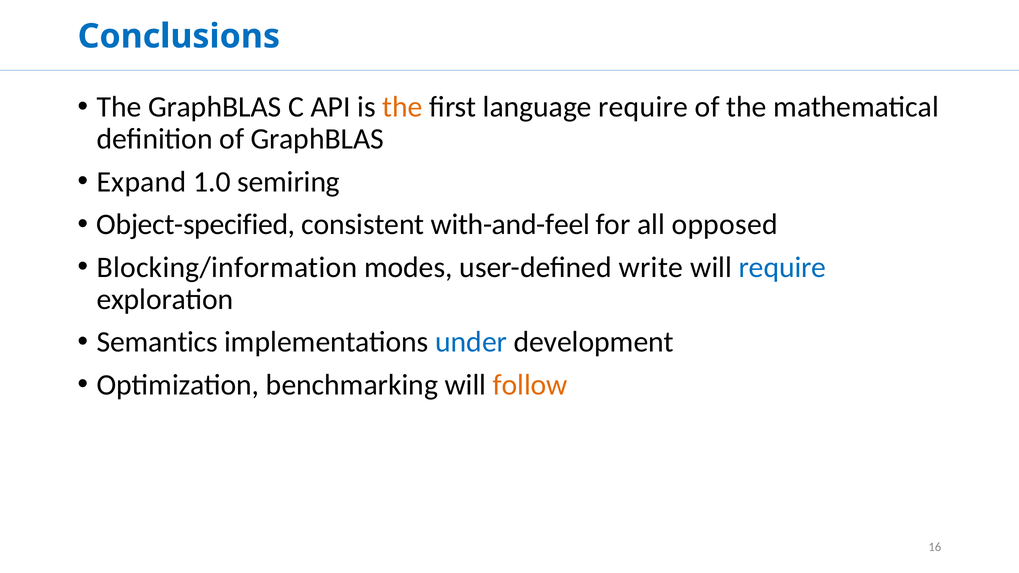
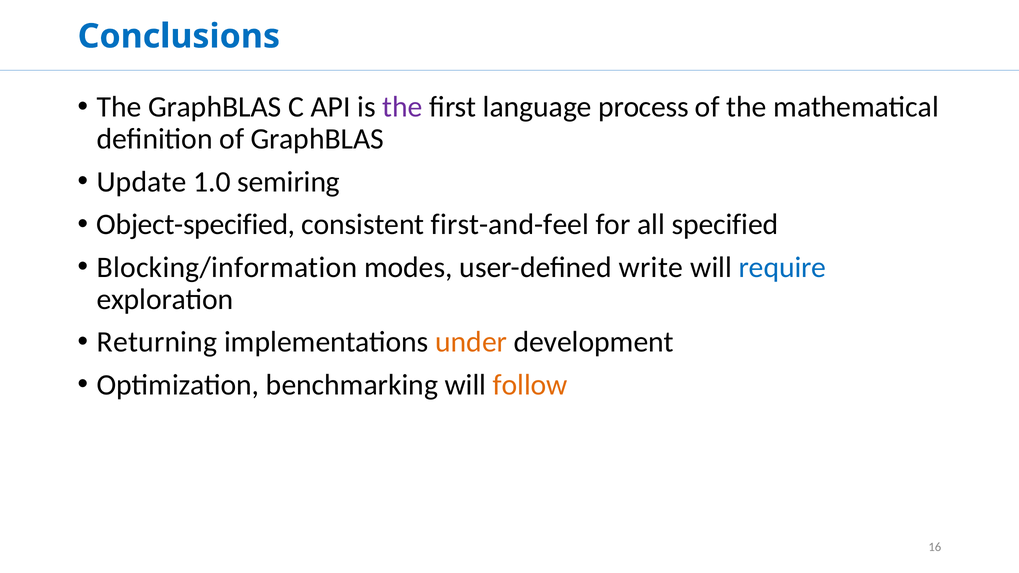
the at (403, 107) colour: orange -> purple
language require: require -> process
Expand: Expand -> Update
with-and-feel: with-and-feel -> first-and-feel
opposed: opposed -> specified
Semantics: Semantics -> Returning
under colour: blue -> orange
